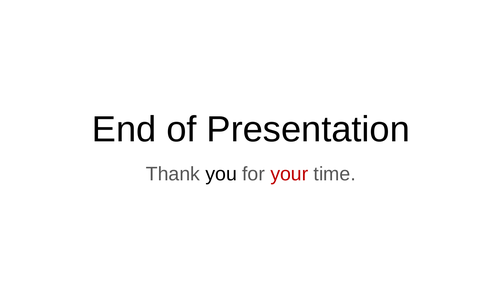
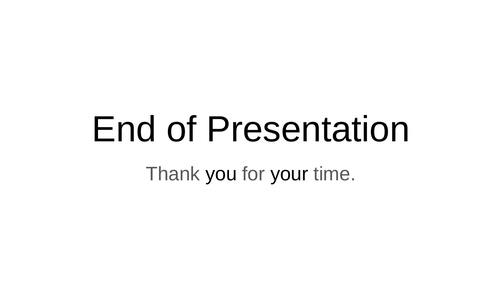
your colour: red -> black
